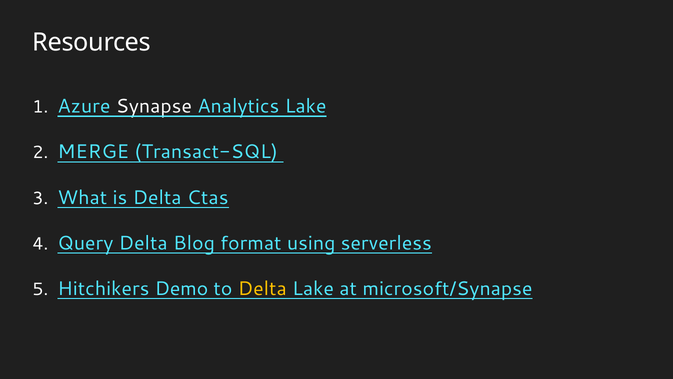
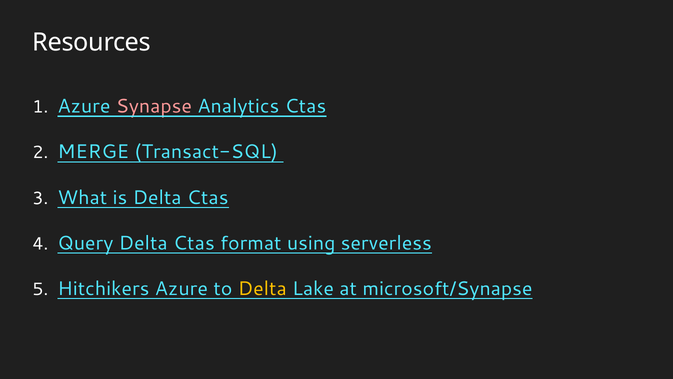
Synapse colour: white -> pink
Analytics Lake: Lake -> Ctas
Query Delta Blog: Blog -> Ctas
Hitchikers Demo: Demo -> Azure
